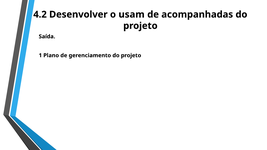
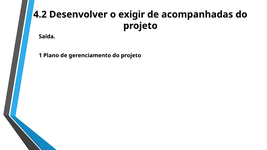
usam: usam -> exigir
